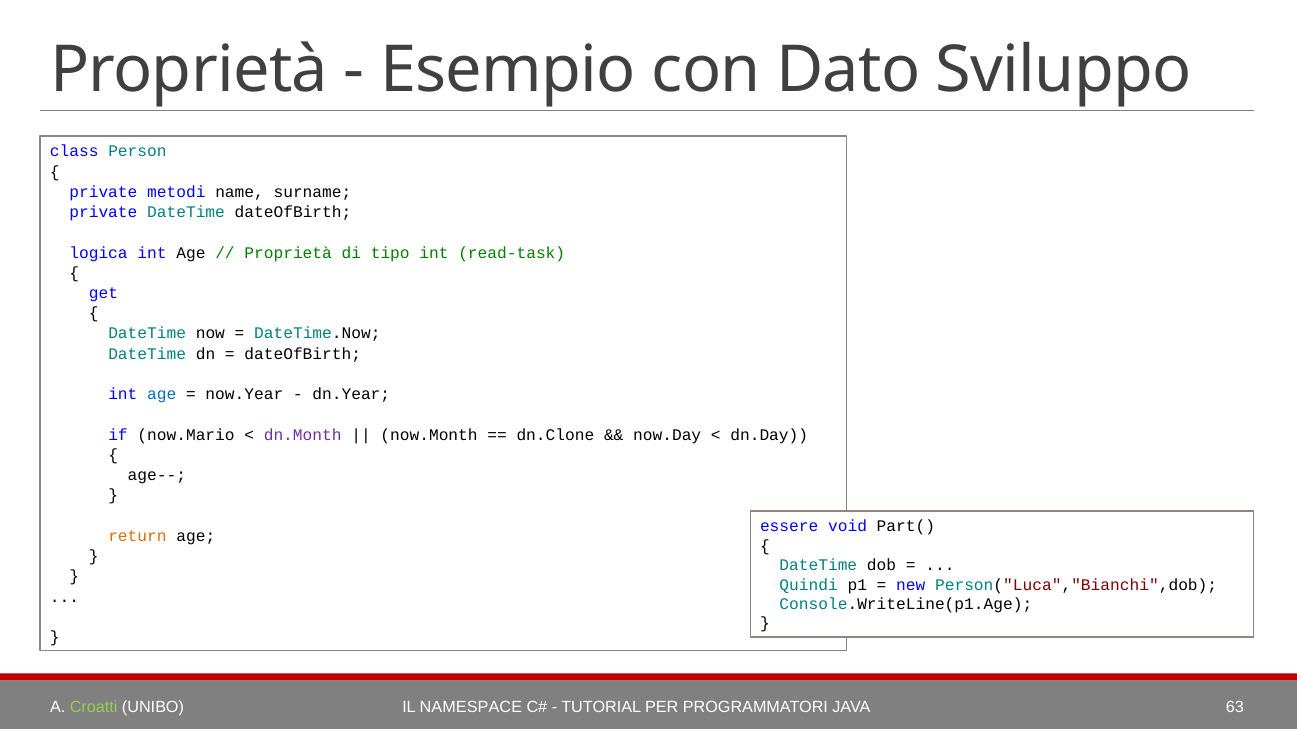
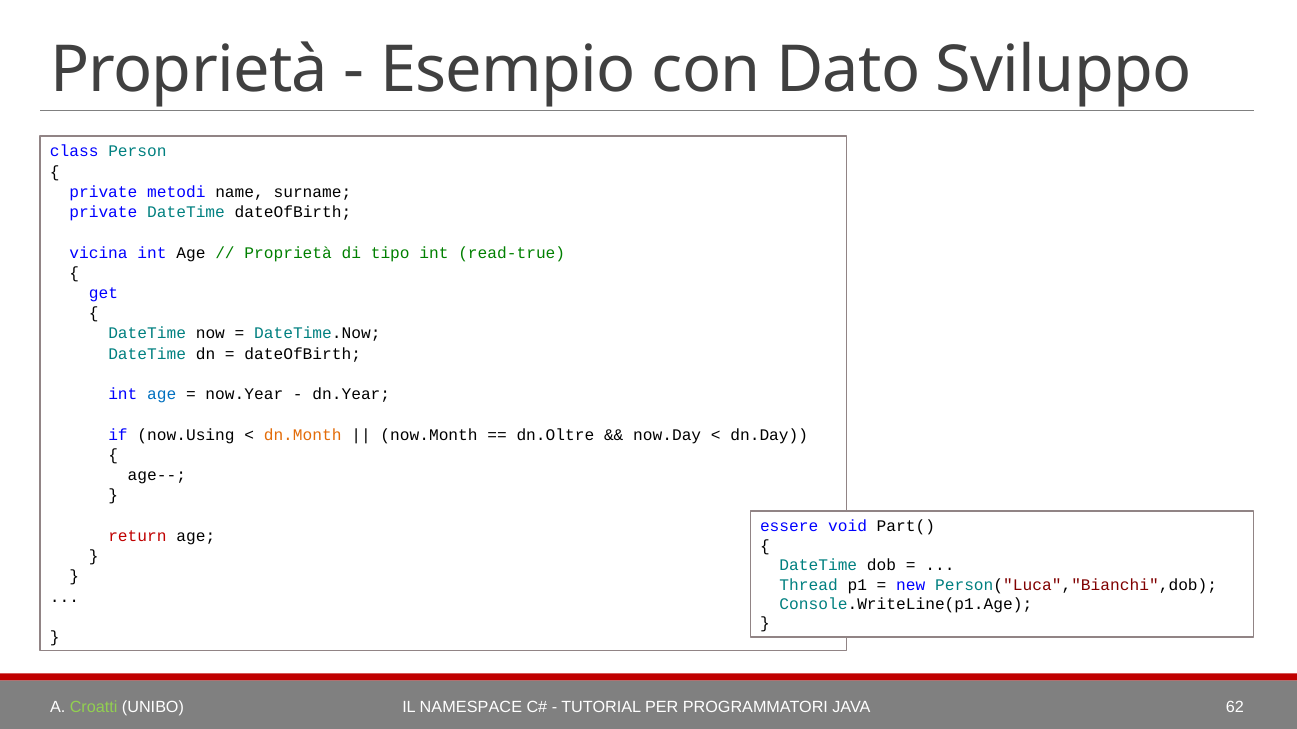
logica: logica -> vicina
read-task: read-task -> read-true
now.Mario: now.Mario -> now.Using
dn.Month colour: purple -> orange
dn.Clone: dn.Clone -> dn.Oltre
return colour: orange -> red
Quindi: Quindi -> Thread
63: 63 -> 62
